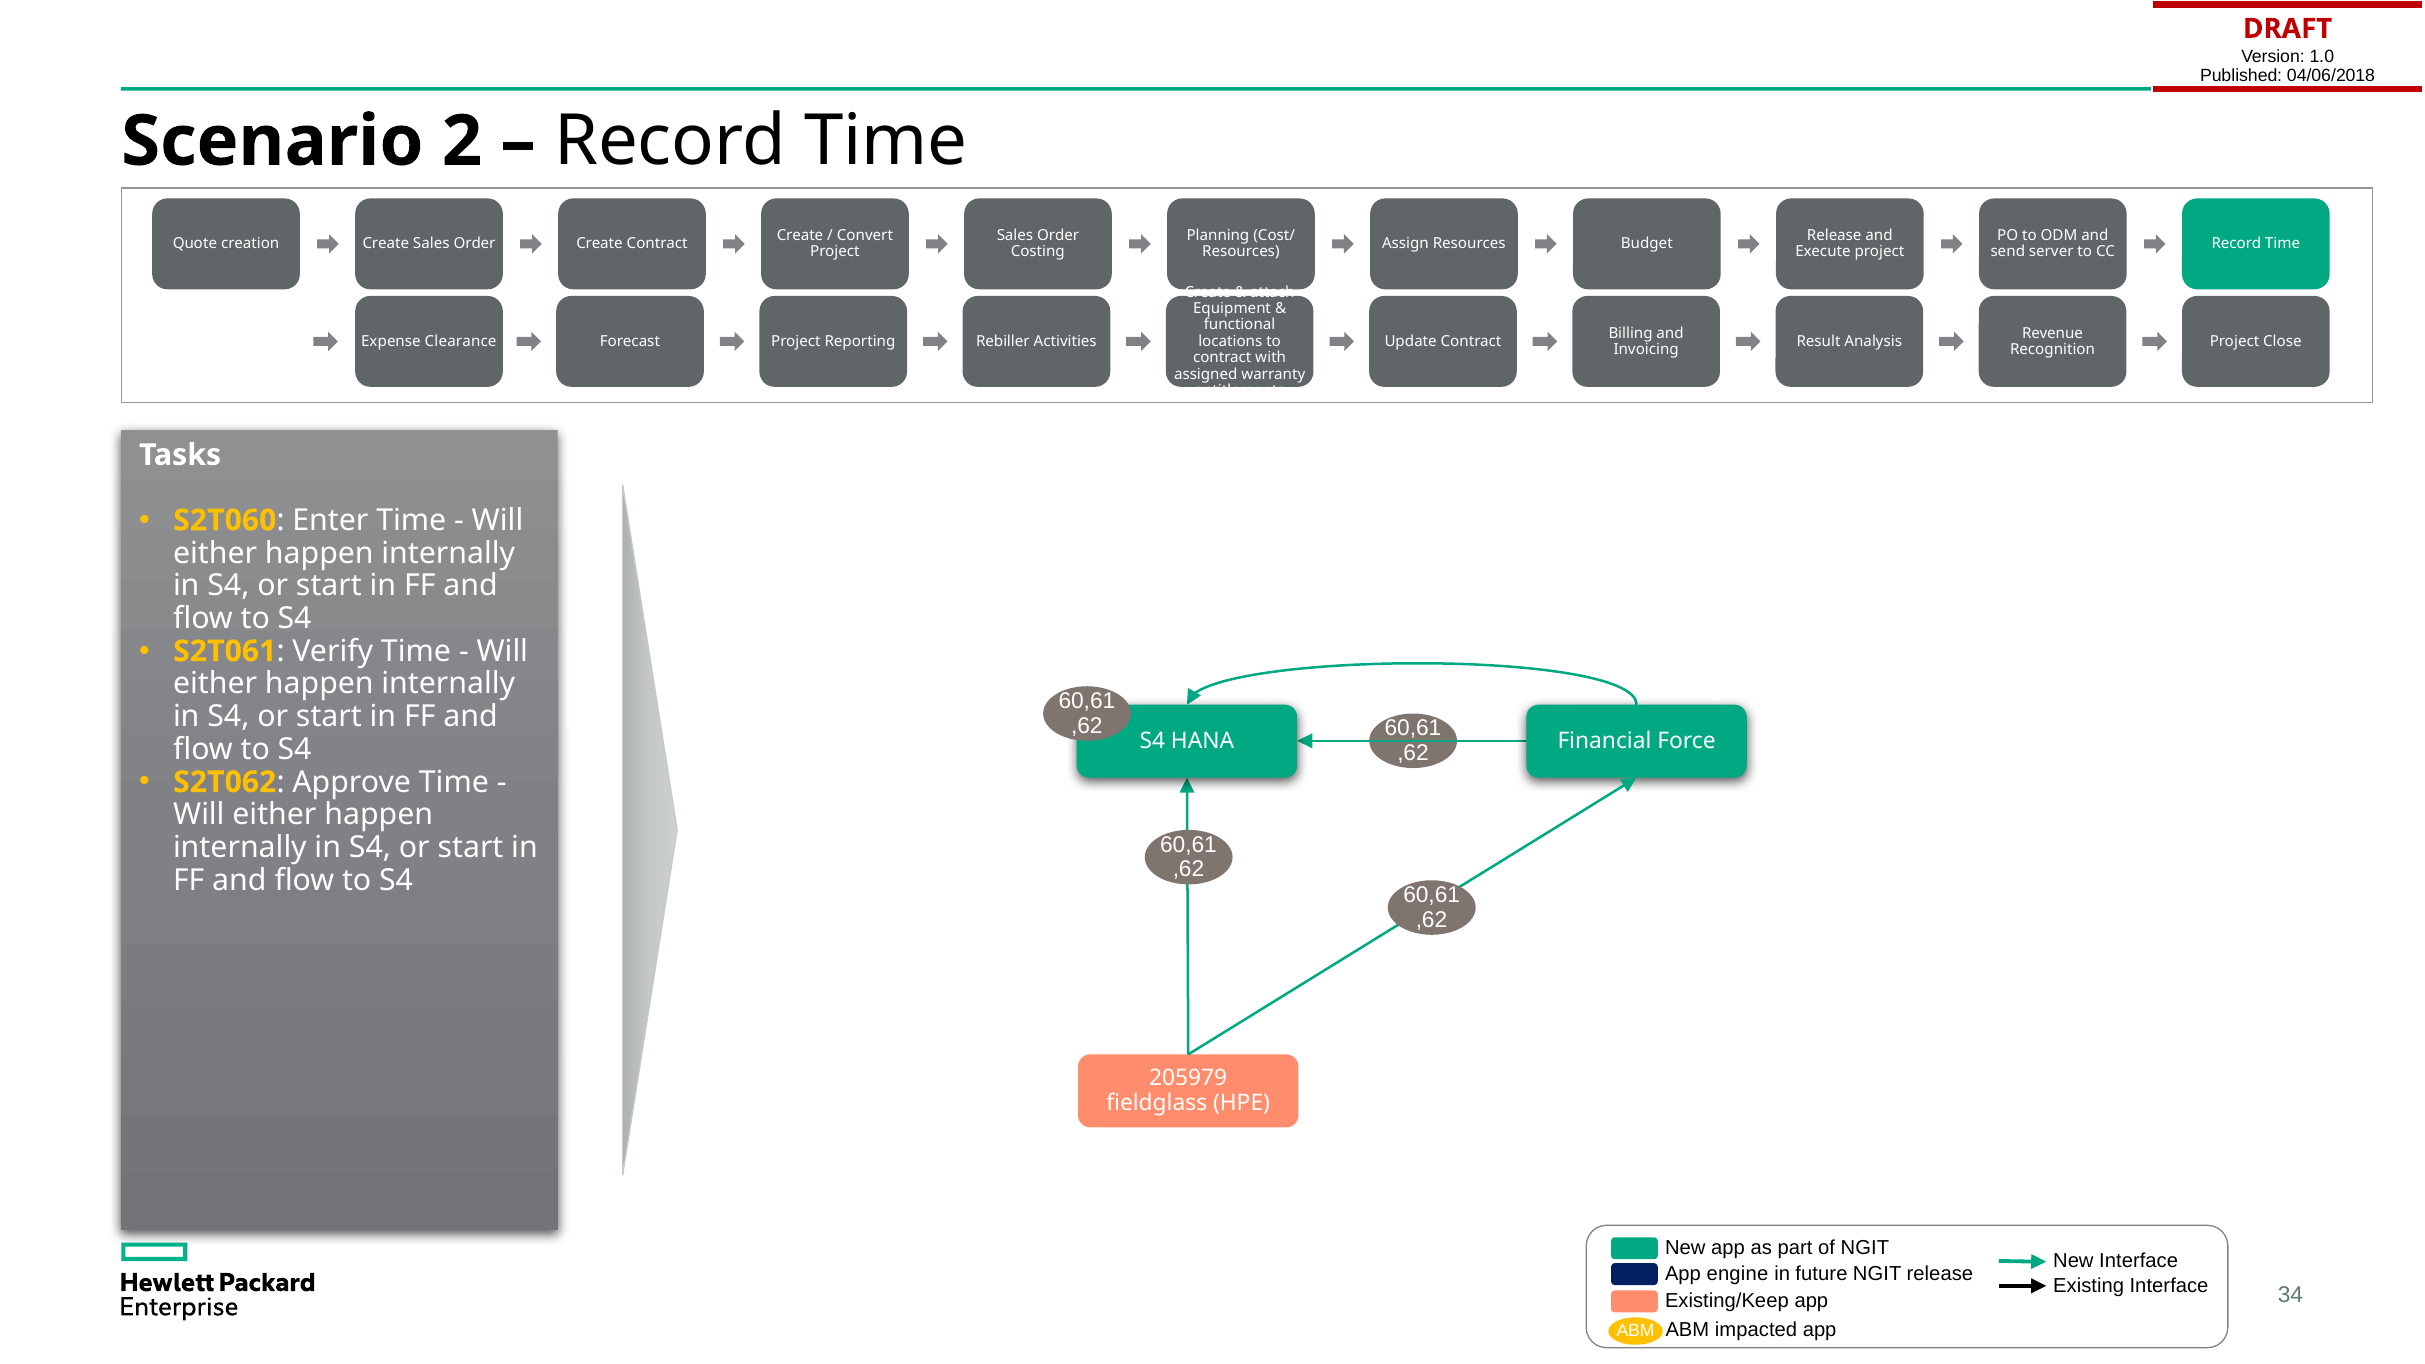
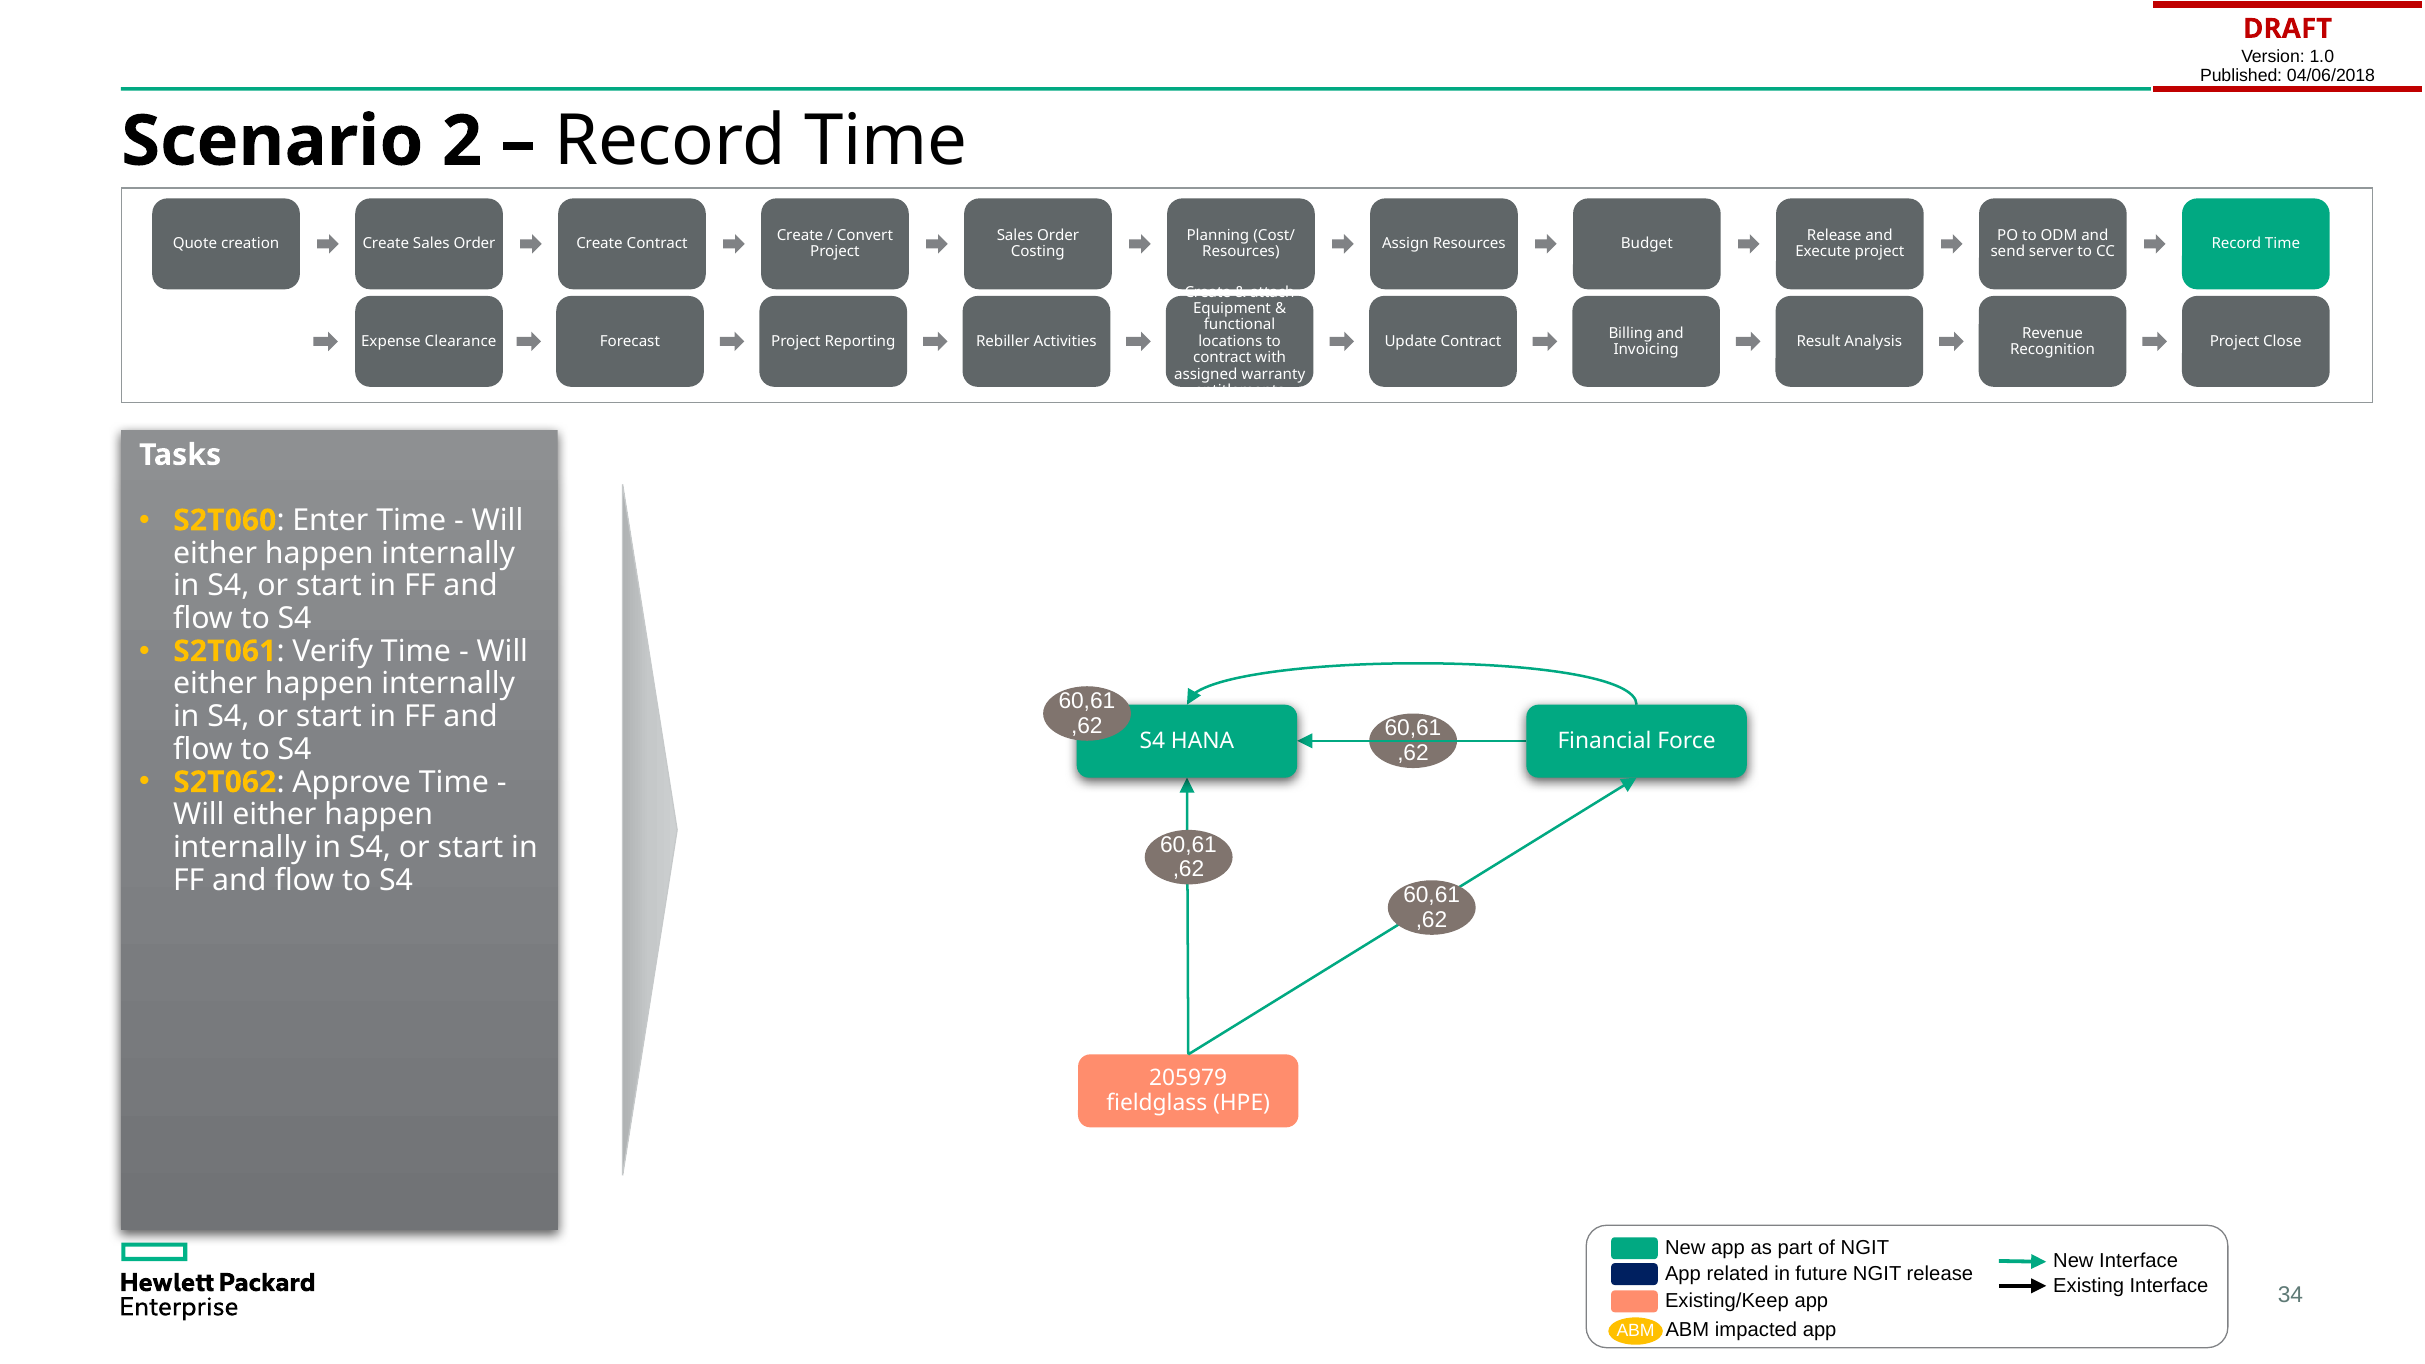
engine: engine -> related
